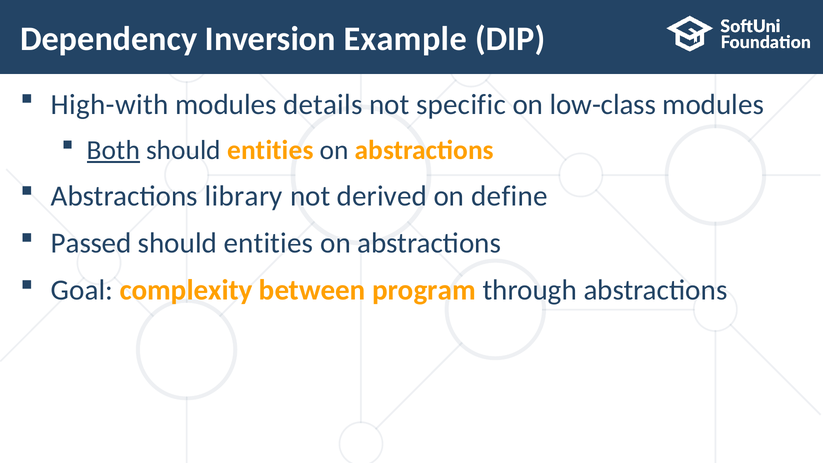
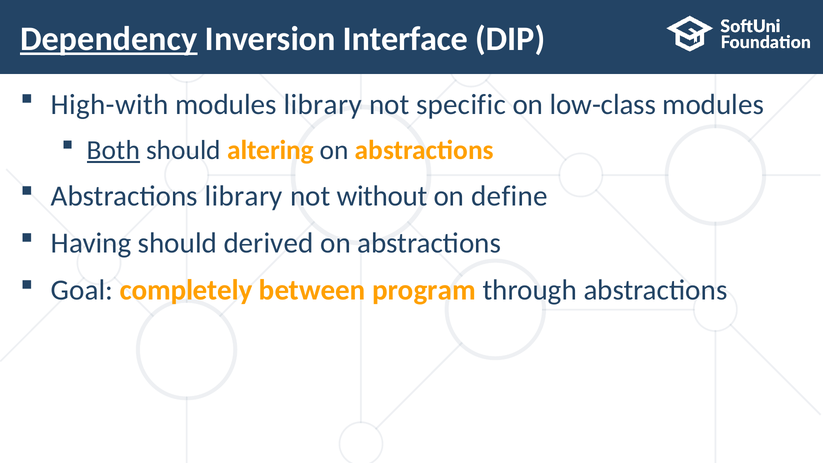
Dependency underline: none -> present
Example: Example -> Interface
modules details: details -> library
entities at (270, 150): entities -> altering
derived: derived -> without
Passed: Passed -> Having
entities at (268, 243): entities -> derived
complexity: complexity -> completely
